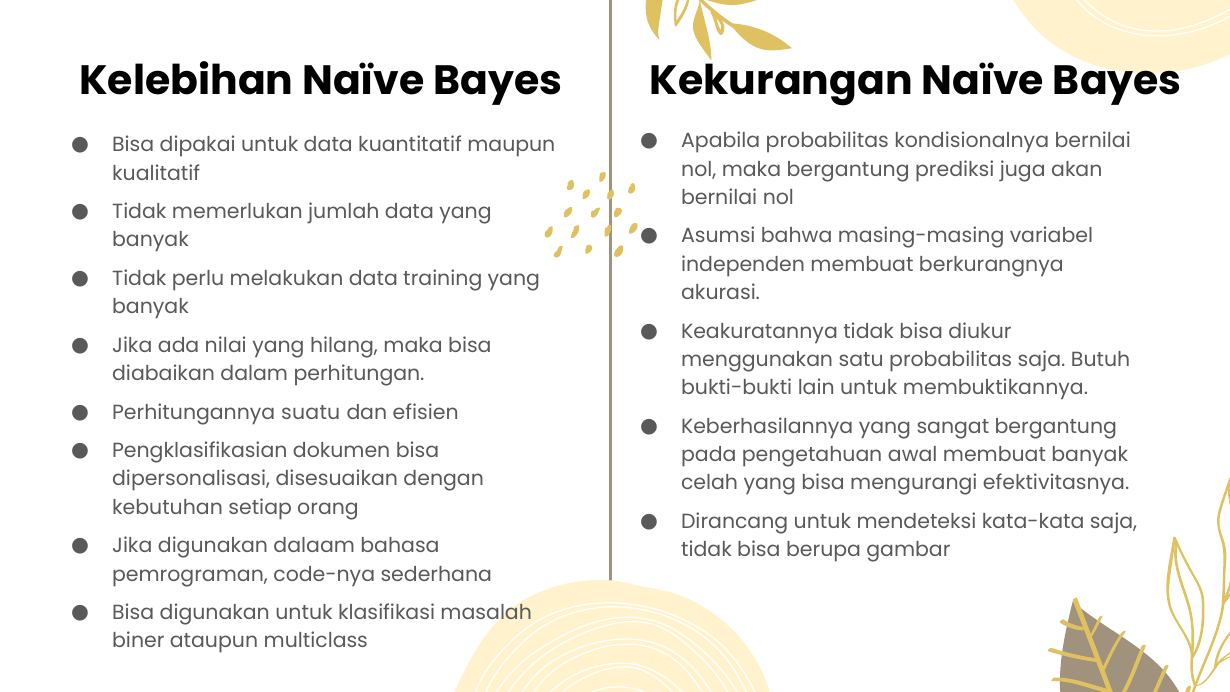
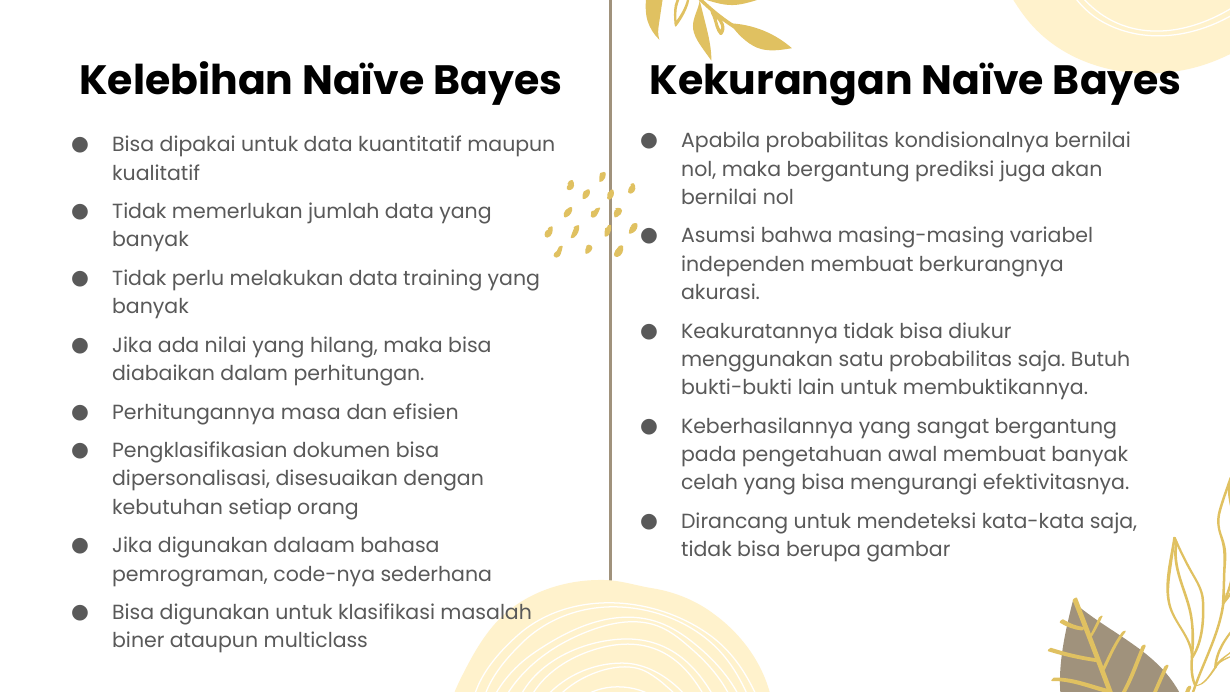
suatu: suatu -> masa
